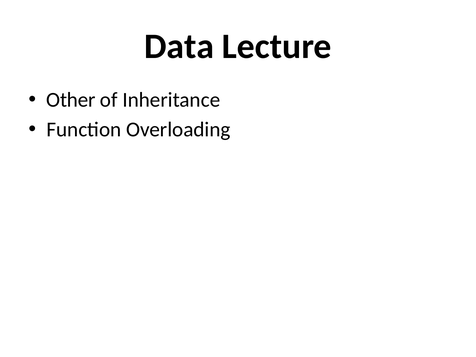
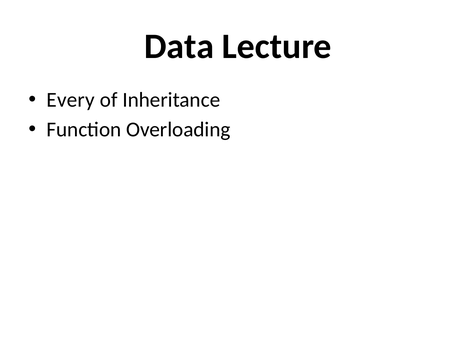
Other: Other -> Every
